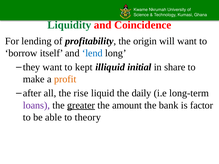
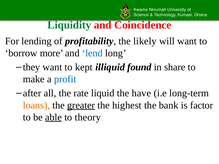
origin: origin -> likely
itself: itself -> more
initial: initial -> found
profit colour: orange -> blue
rise: rise -> rate
daily: daily -> have
loans colour: purple -> orange
amount: amount -> highest
able underline: none -> present
